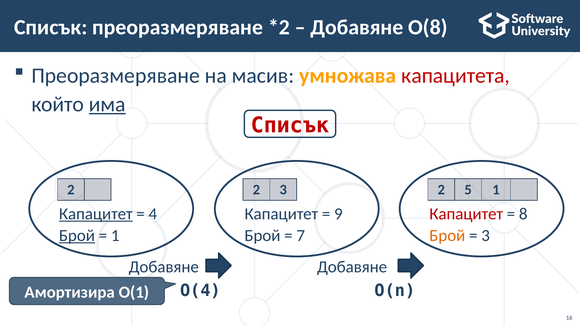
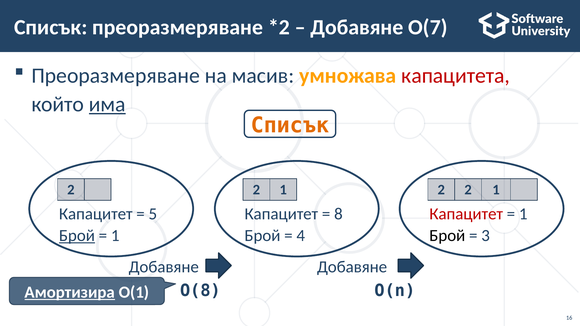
O(8: O(8 -> O(7
Списък at (290, 125) colour: red -> orange
3 at (283, 190): 3 -> 1
2 5: 5 -> 2
Капацитет at (96, 214) underline: present -> none
4: 4 -> 5
9: 9 -> 8
8 at (523, 214): 8 -> 1
7: 7 -> 4
Брой at (447, 236) colour: orange -> black
O(4: O(4 -> O(8
Амортизира underline: none -> present
